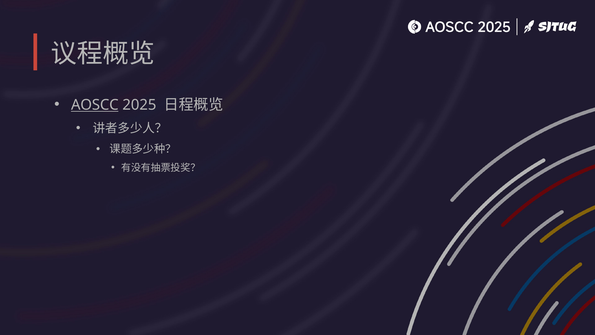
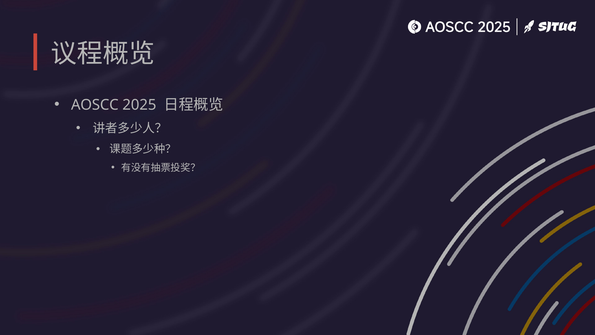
AOSCC underline: present -> none
